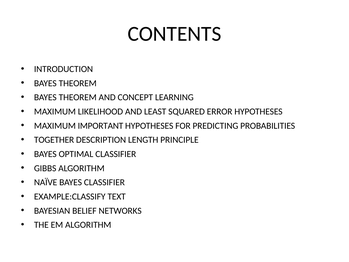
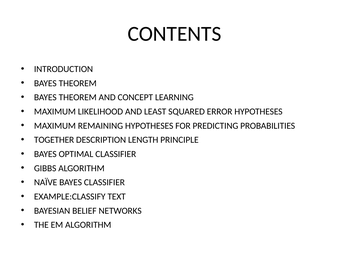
IMPORTANT: IMPORTANT -> REMAINING
